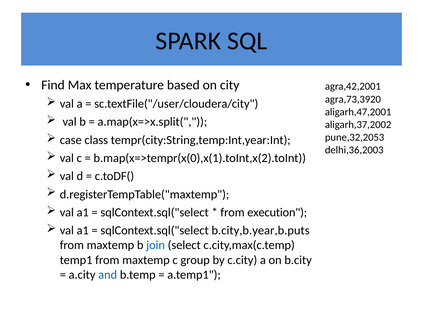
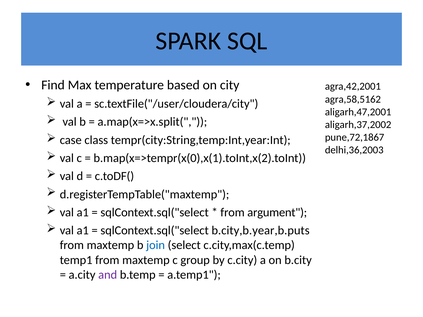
agra,73,3920: agra,73,3920 -> agra,58,5162
pune,32,2053: pune,32,2053 -> pune,72,1867
execution: execution -> argument
and colour: blue -> purple
